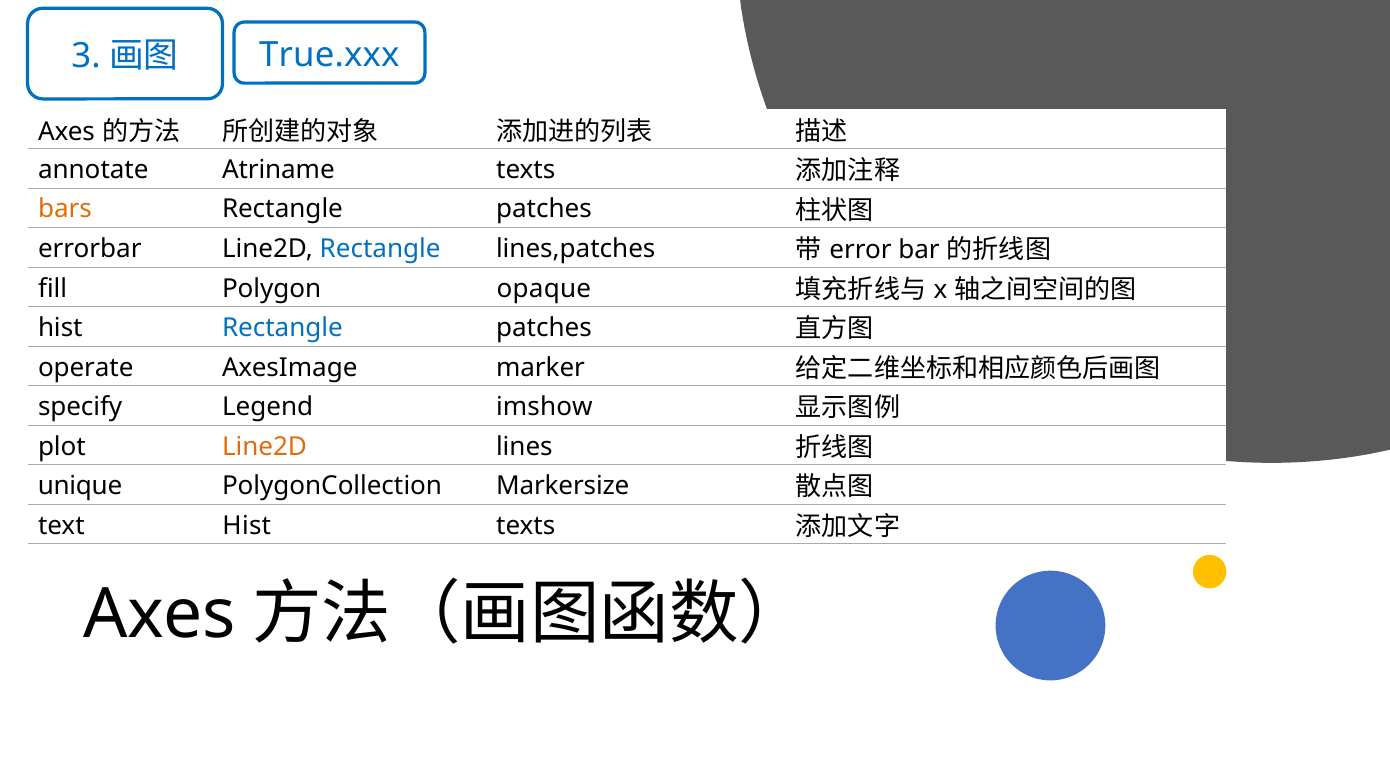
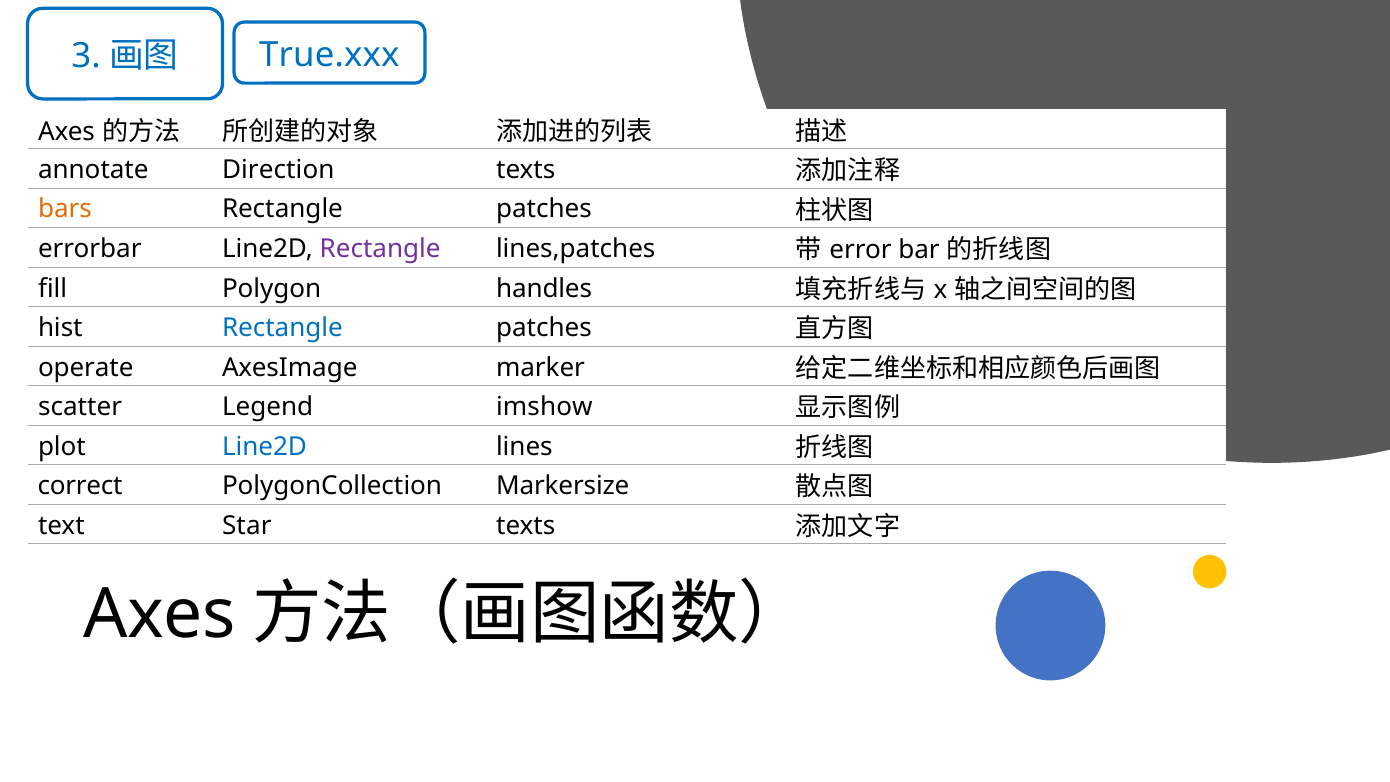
Atriname: Atriname -> Direction
Rectangle at (380, 249) colour: blue -> purple
opaque: opaque -> handles
specify: specify -> scatter
Line2D at (265, 446) colour: orange -> blue
unique: unique -> correct
text Hist: Hist -> Star
